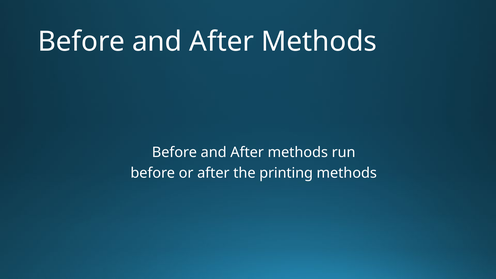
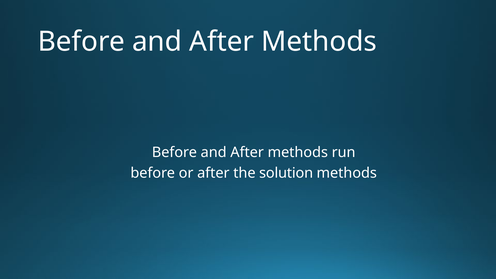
printing: printing -> solution
